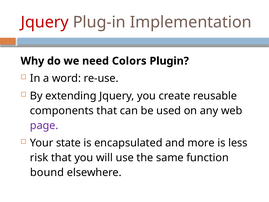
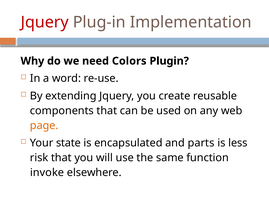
page colour: purple -> orange
more: more -> parts
bound: bound -> invoke
